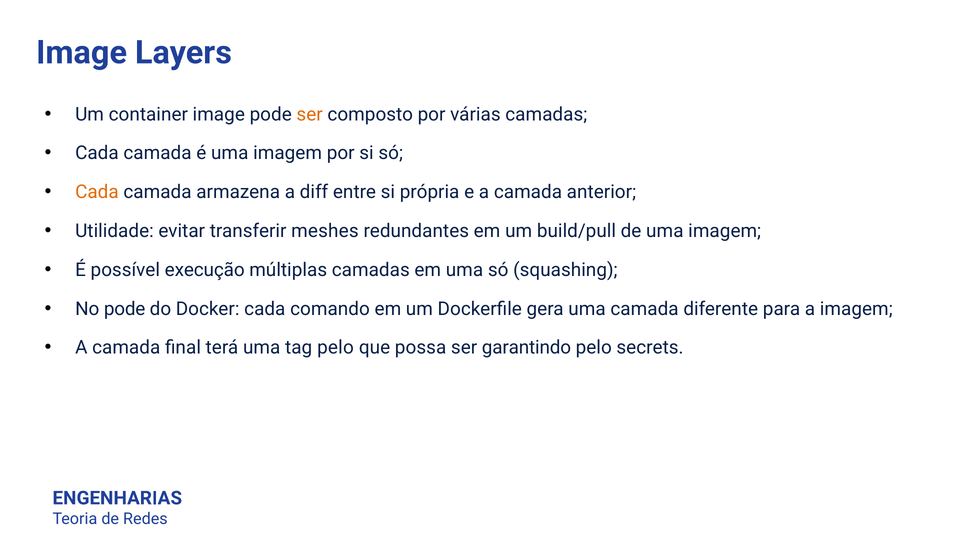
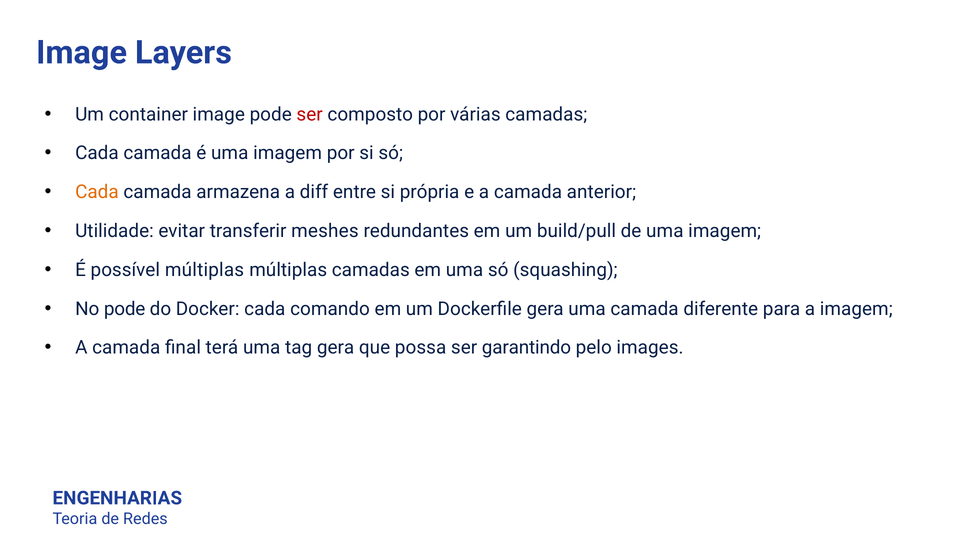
ser at (310, 114) colour: orange -> red
possível execução: execução -> múltiplas
tag pelo: pelo -> gera
secrets: secrets -> images
